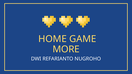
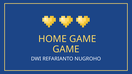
MORE at (66, 49): MORE -> GAME
